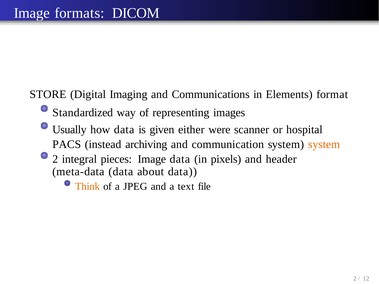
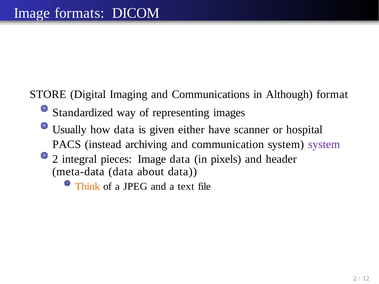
Elements: Elements -> Although
were: were -> have
system at (324, 145) colour: orange -> purple
